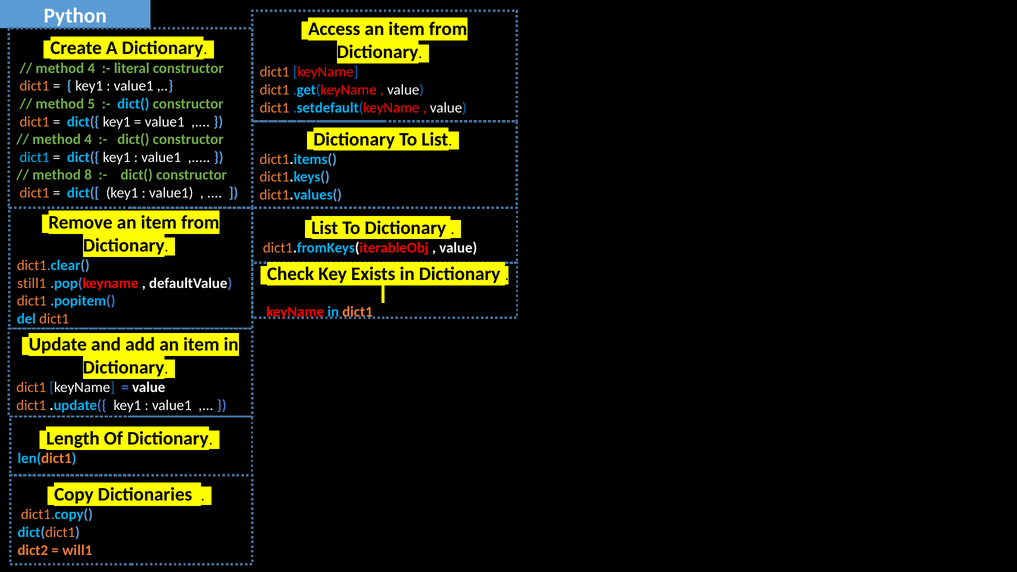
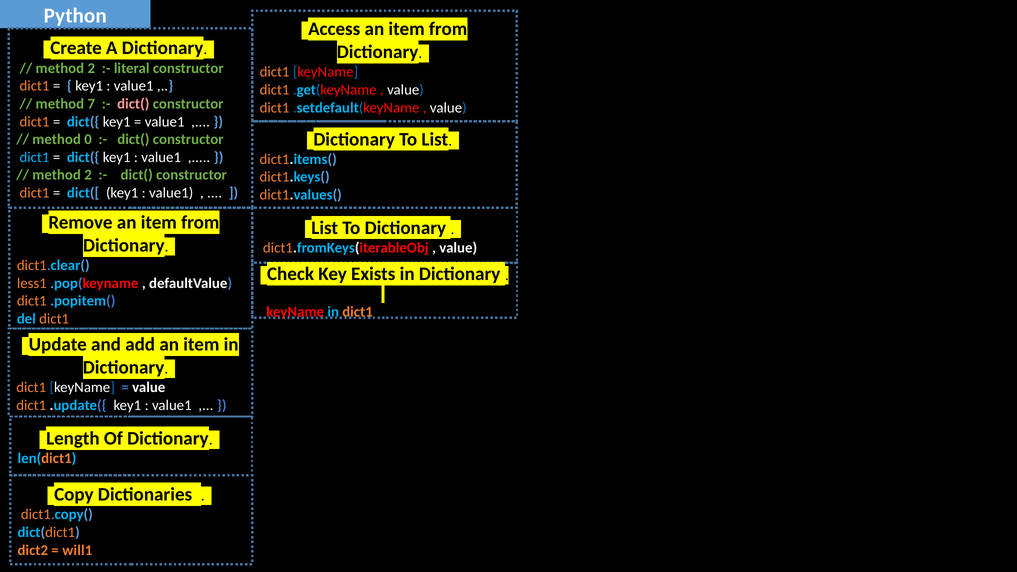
4 at (91, 68): 4 -> 2
5: 5 -> 7
dict( at (133, 104) colour: light blue -> pink
4 at (88, 139): 4 -> 0
8 at (88, 175): 8 -> 2
still1: still1 -> less1
